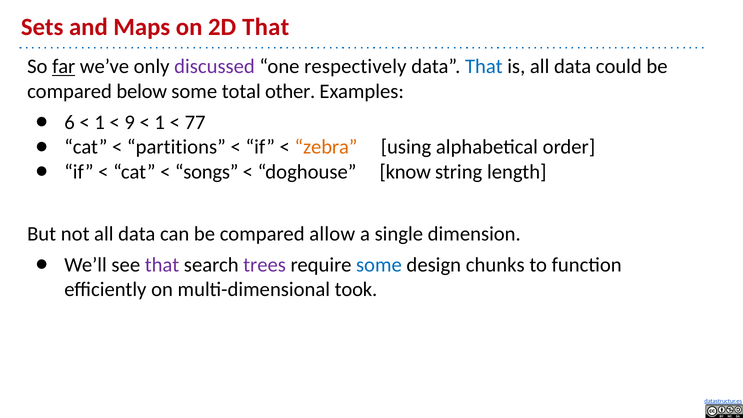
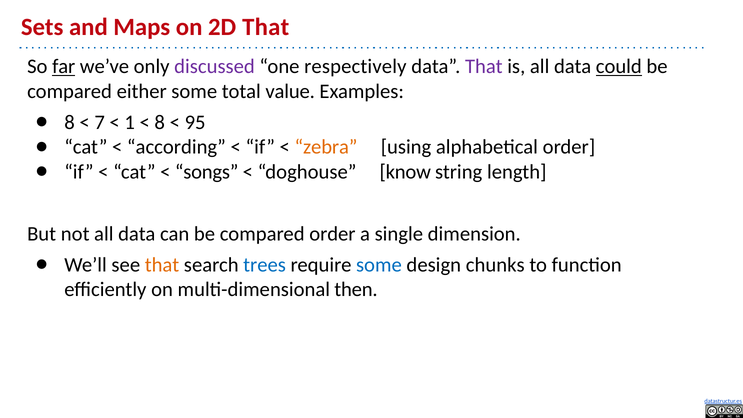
That at (484, 66) colour: blue -> purple
could underline: none -> present
below: below -> either
other: other -> value
6 at (70, 122): 6 -> 8
1 at (100, 122): 1 -> 7
9: 9 -> 1
1 at (160, 122): 1 -> 8
77: 77 -> 95
partitions: partitions -> according
compared allow: allow -> order
that at (162, 265) colour: purple -> orange
trees colour: purple -> blue
took: took -> then
